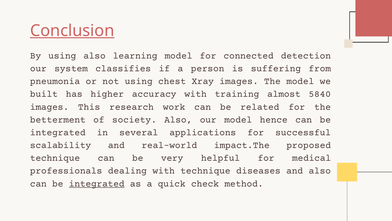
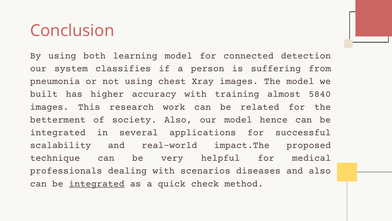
Conclusion underline: present -> none
using also: also -> both
with technique: technique -> scenarios
